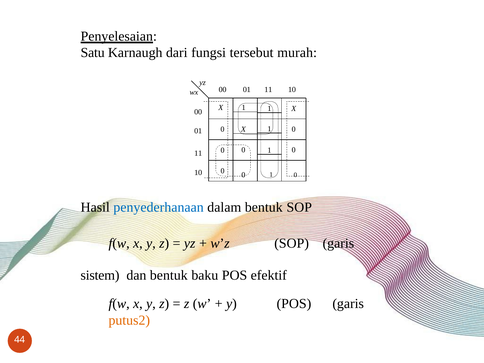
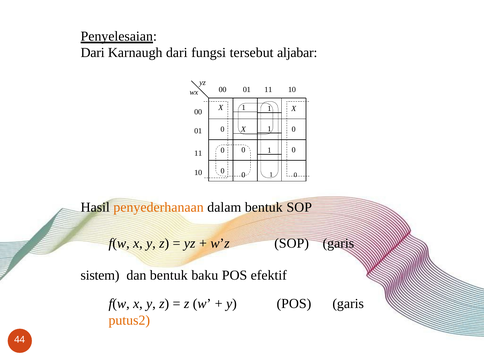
Satu at (93, 53): Satu -> Dari
murah: murah -> aljabar
penyederhanaan colour: blue -> orange
